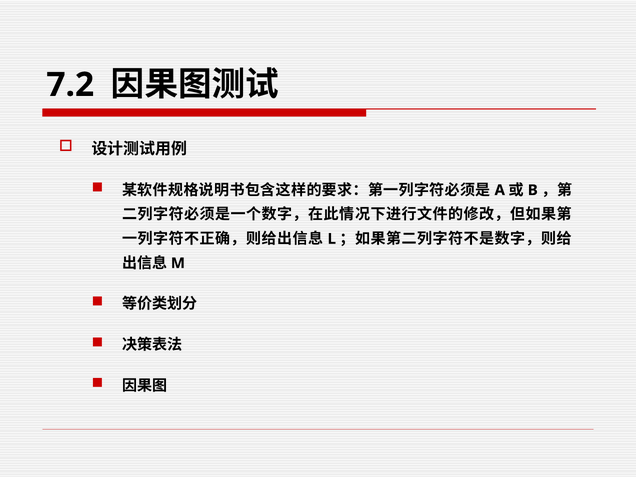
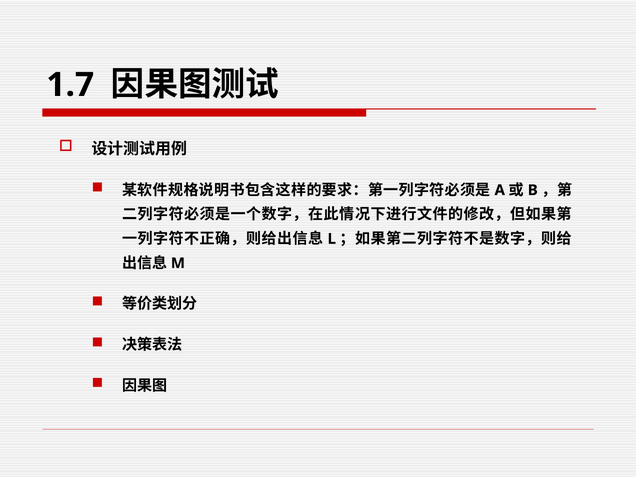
7.2: 7.2 -> 1.7
